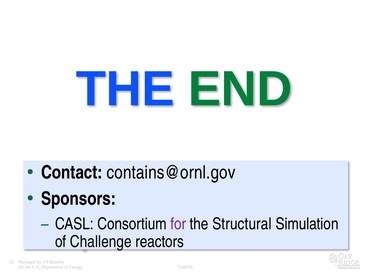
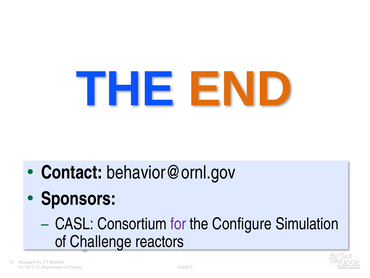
END colour: green -> orange
contains@ornl.gov: contains@ornl.gov -> behavior@ornl.gov
Structural: Structural -> Configure
